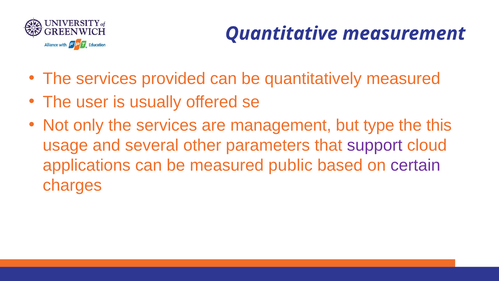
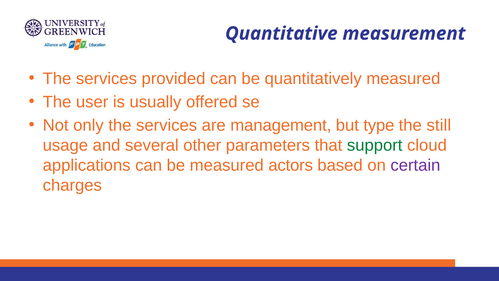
this: this -> still
support colour: purple -> green
public: public -> actors
